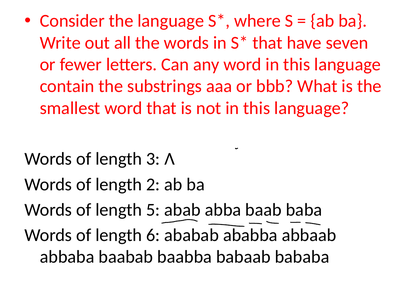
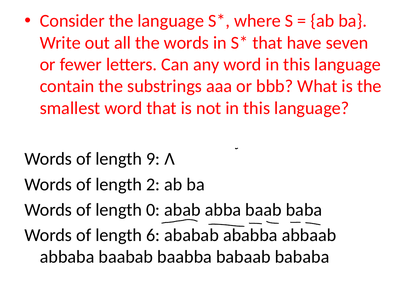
3: 3 -> 9
5: 5 -> 0
